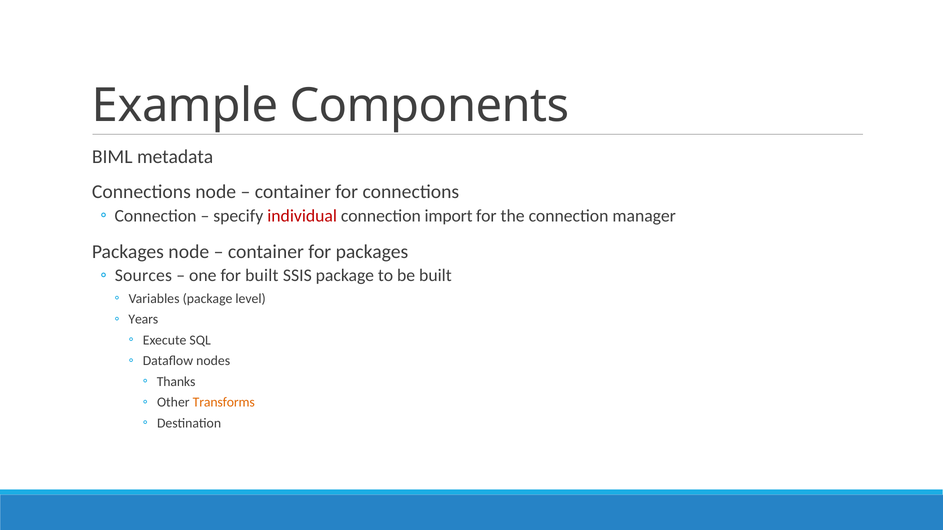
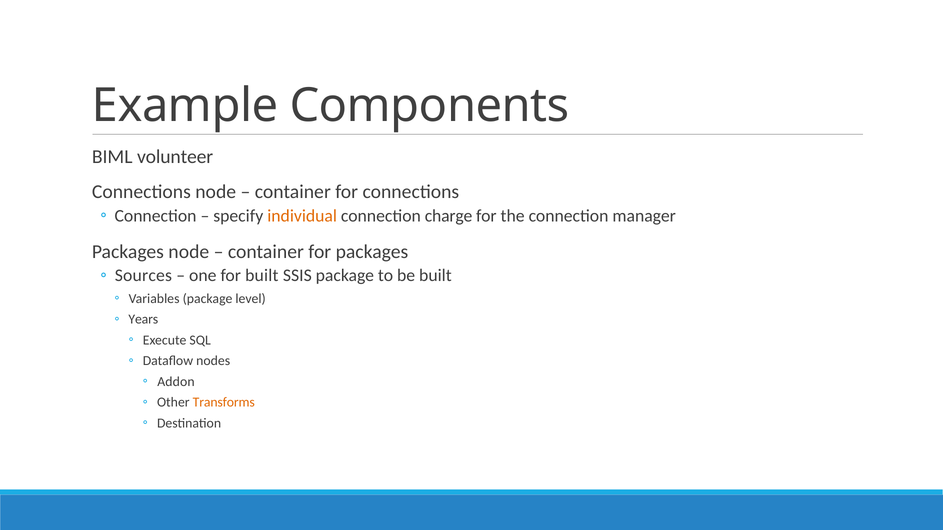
metadata: metadata -> volunteer
individual colour: red -> orange
import: import -> charge
Thanks: Thanks -> Addon
